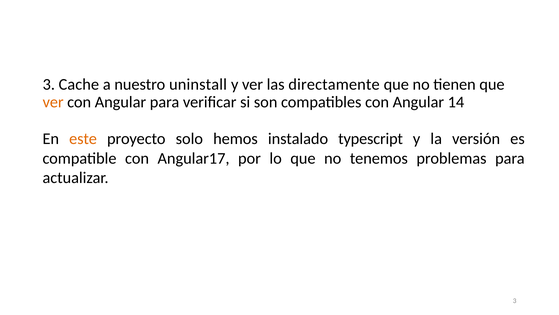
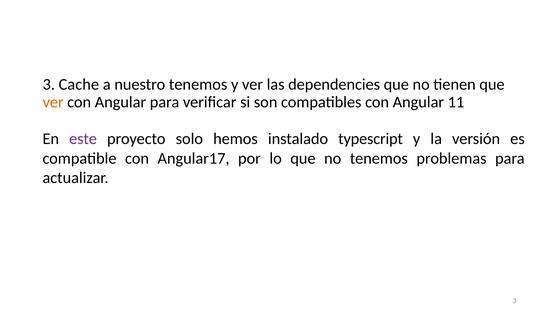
nuestro uninstall: uninstall -> tenemos
directamente: directamente -> dependencies
14: 14 -> 11
este colour: orange -> purple
